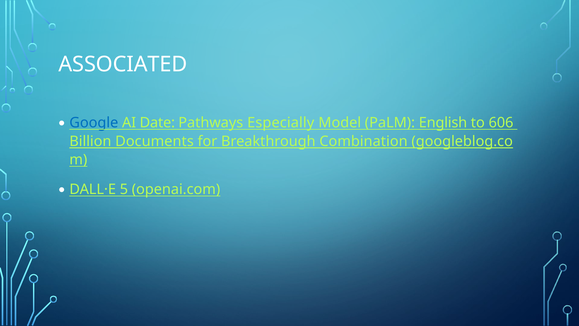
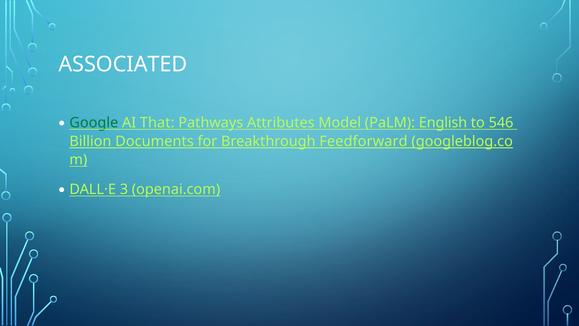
Google colour: blue -> green
Date: Date -> That
Especially: Especially -> Attributes
606: 606 -> 546
Combination: Combination -> Feedforward
5: 5 -> 3
